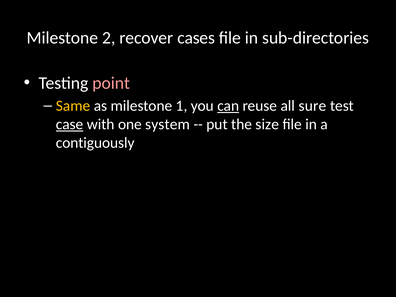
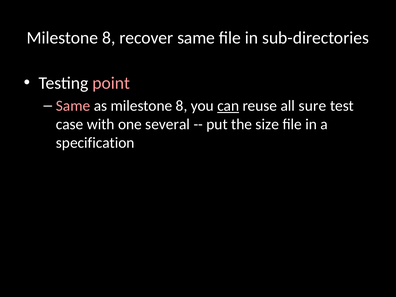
2 at (109, 38): 2 -> 8
recover cases: cases -> same
Same at (73, 106) colour: yellow -> pink
as milestone 1: 1 -> 8
case underline: present -> none
system: system -> several
contiguously: contiguously -> specification
